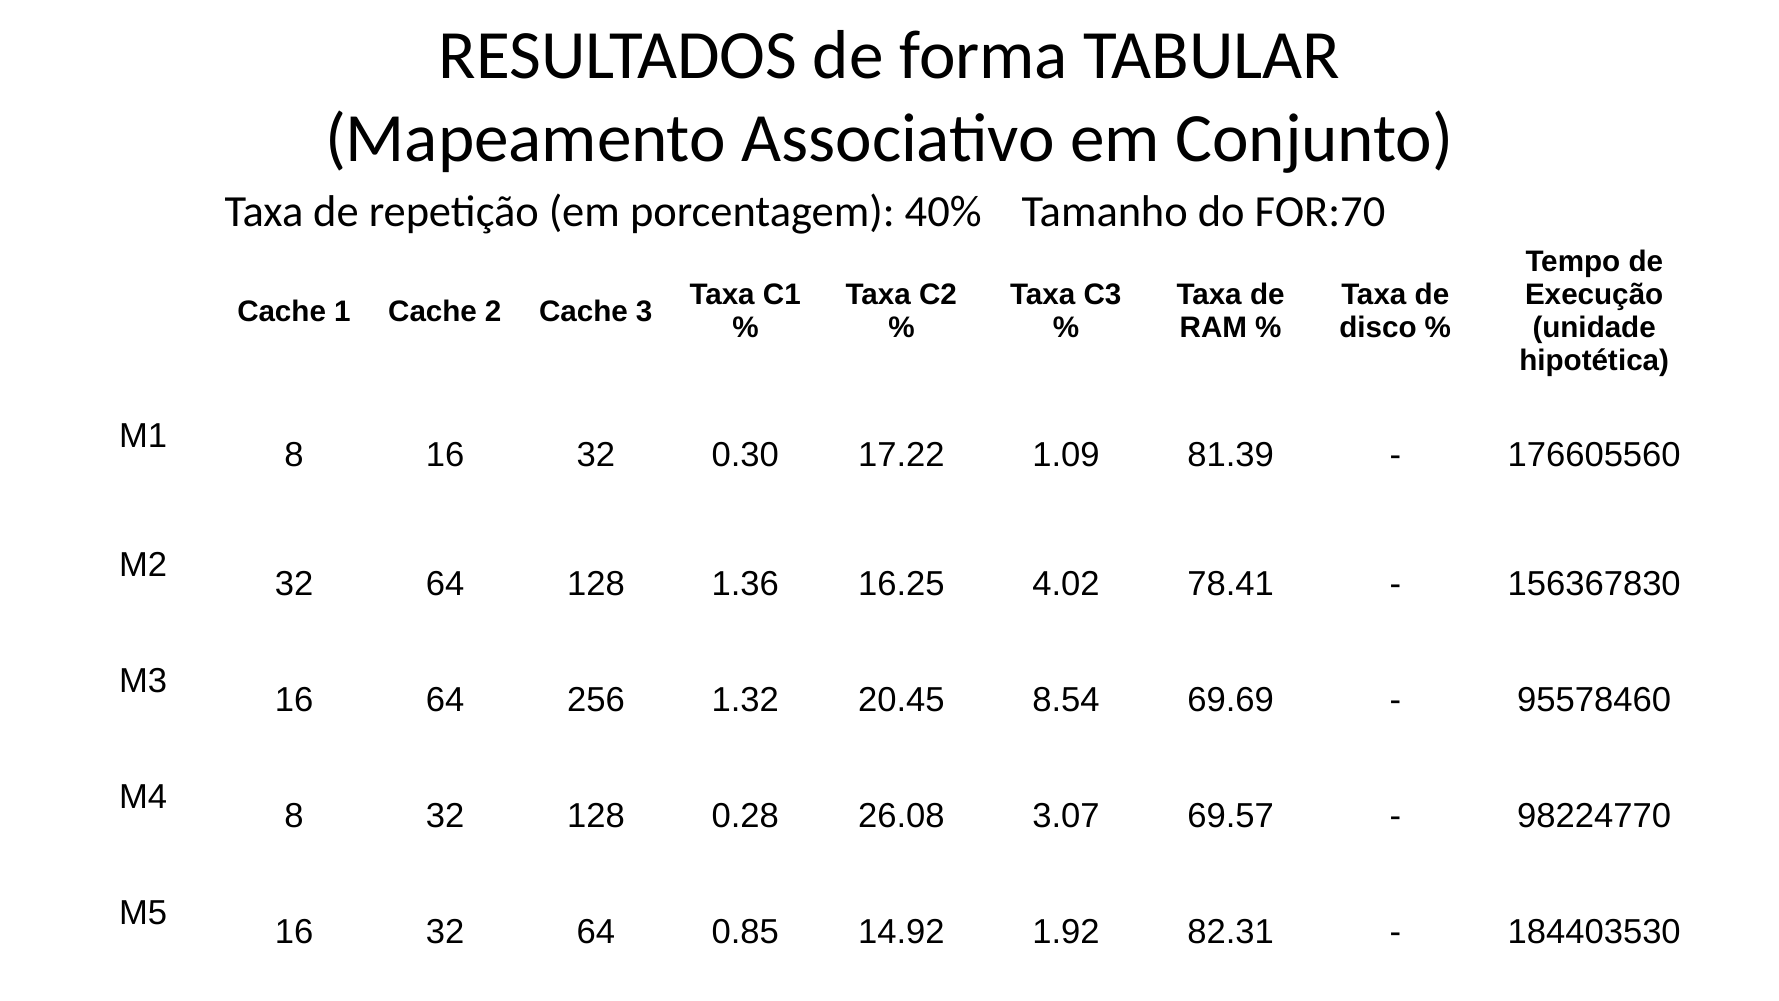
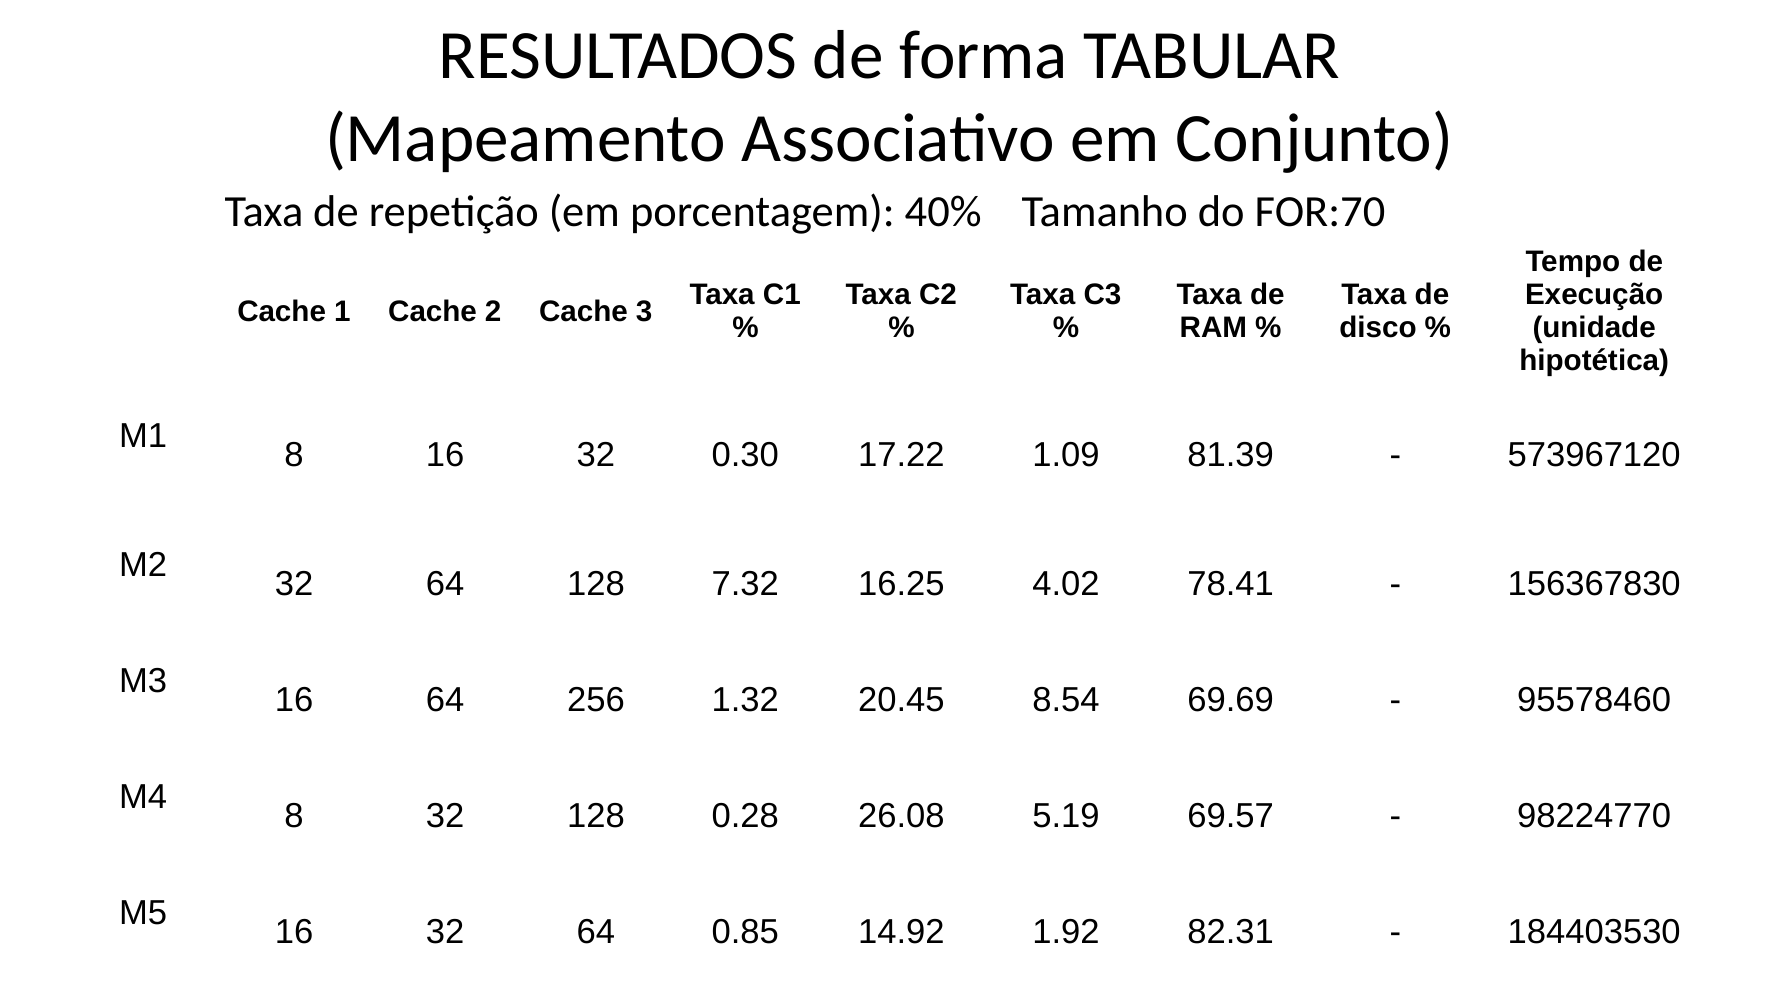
176605560: 176605560 -> 573967120
1.36: 1.36 -> 7.32
3.07: 3.07 -> 5.19
